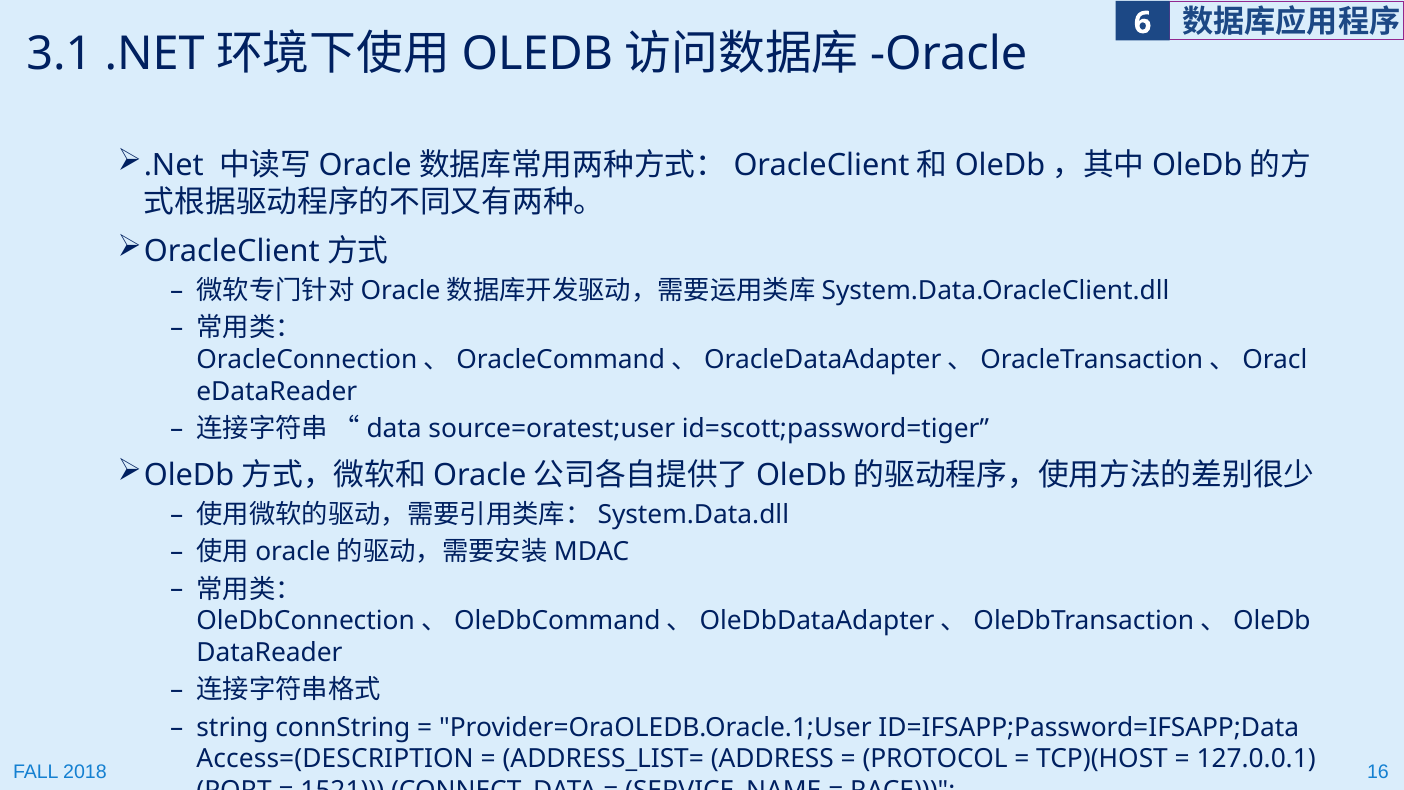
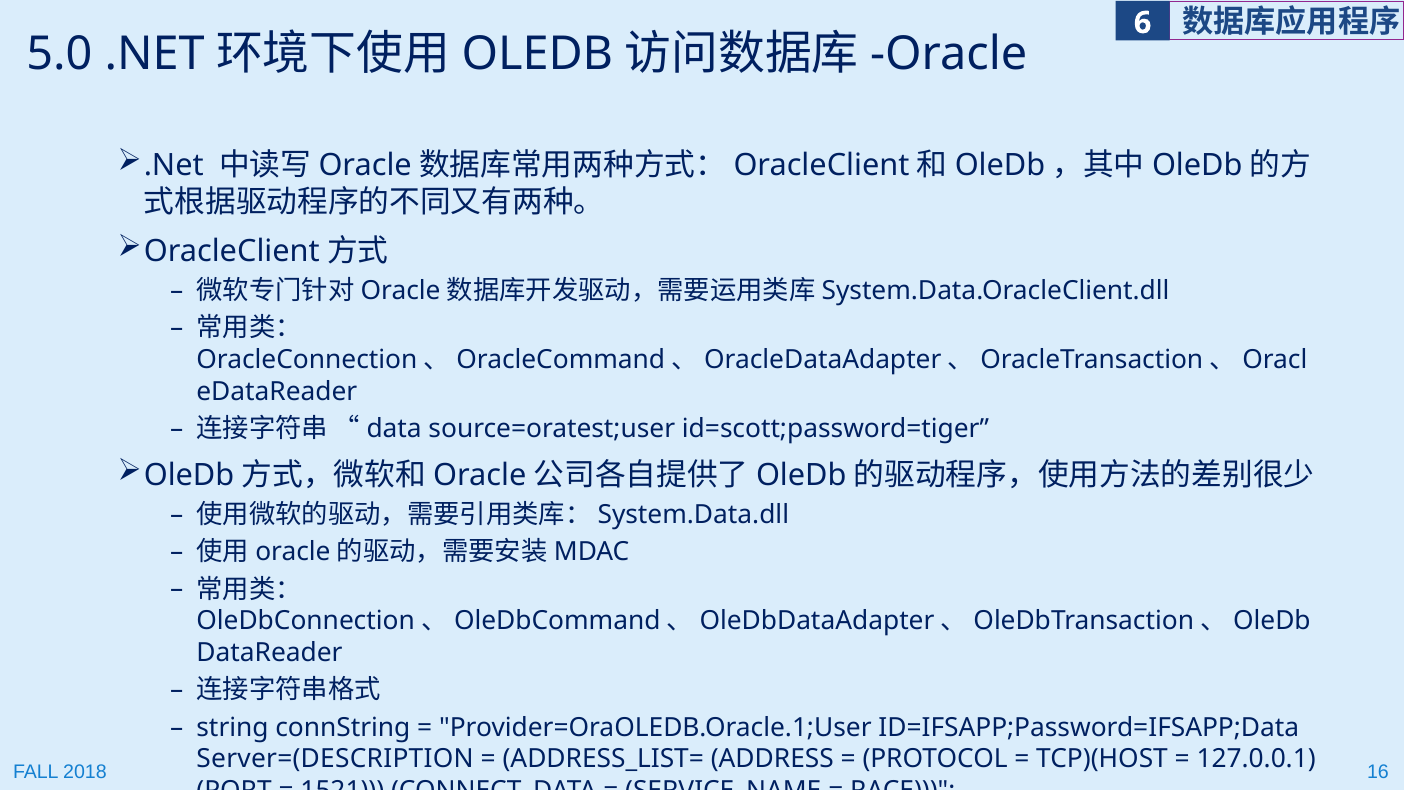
3.1: 3.1 -> 5.0
Access=(DESCRIPTION: Access=(DESCRIPTION -> Server=(DESCRIPTION
